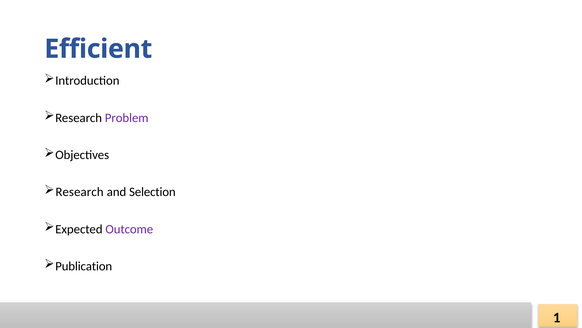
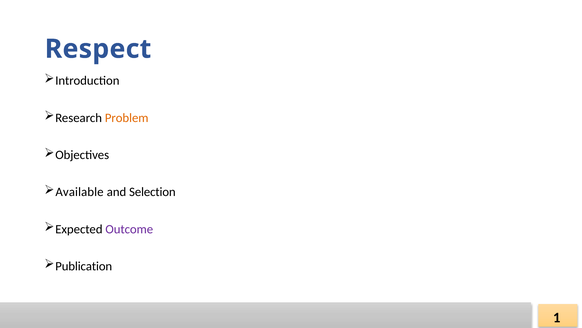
Efficient: Efficient -> Respect
Problem colour: purple -> orange
Research at (80, 192): Research -> Available
